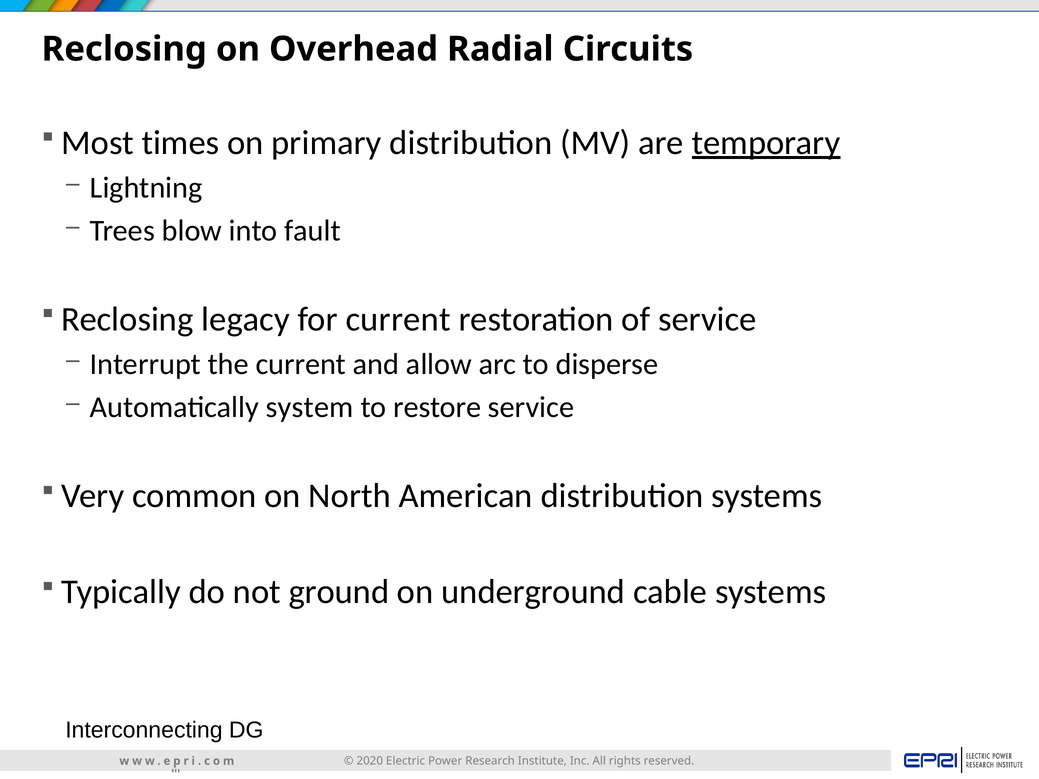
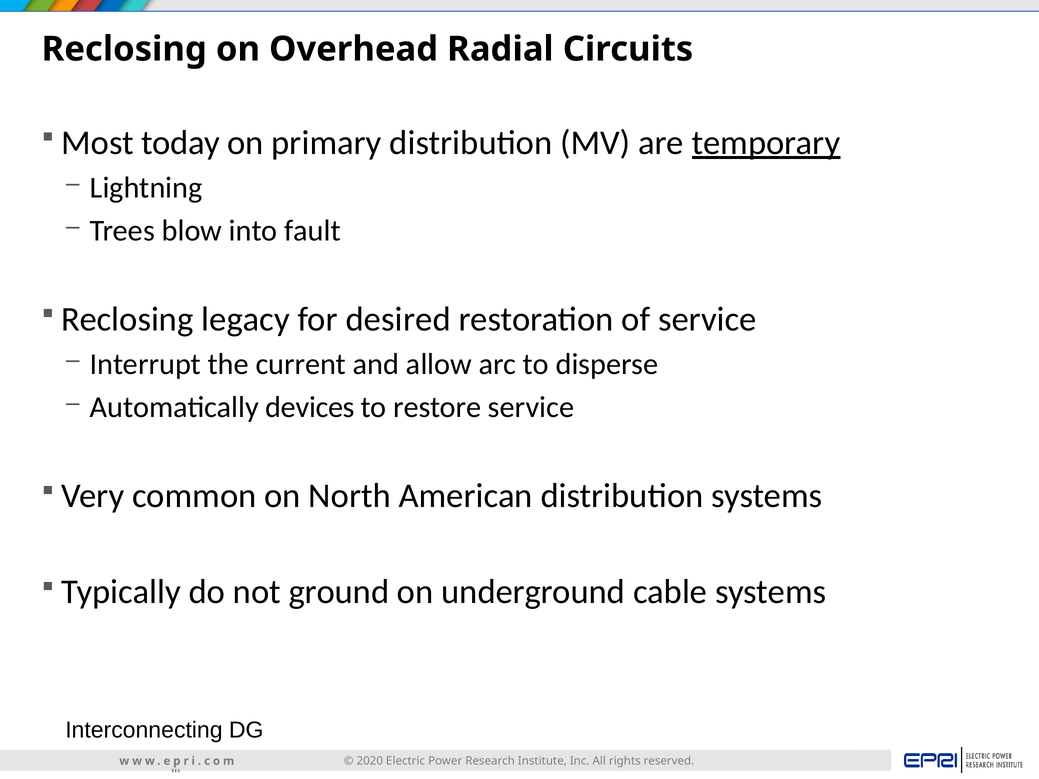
times: times -> today
for current: current -> desired
system: system -> devices
